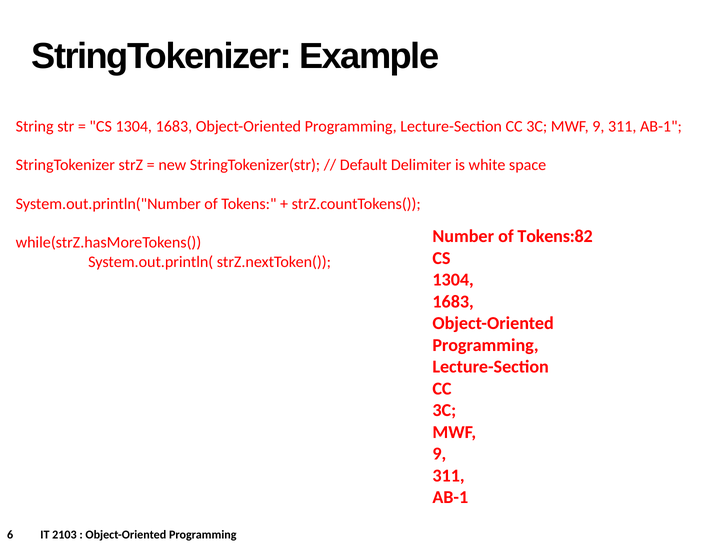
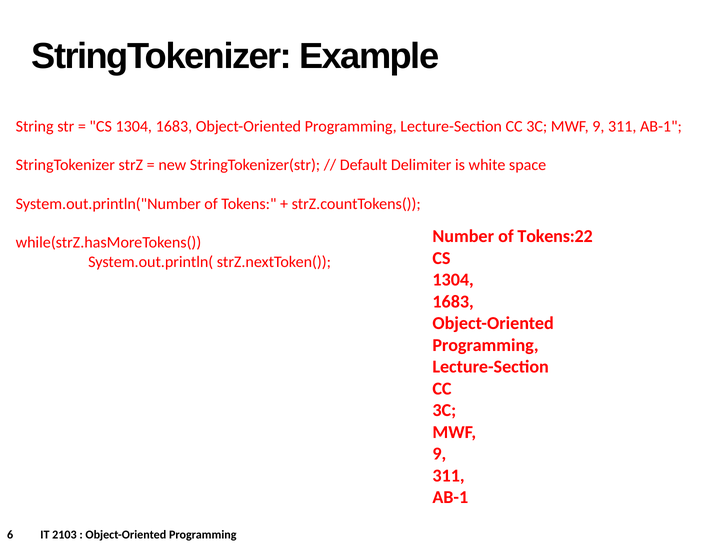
Tokens:82: Tokens:82 -> Tokens:22
